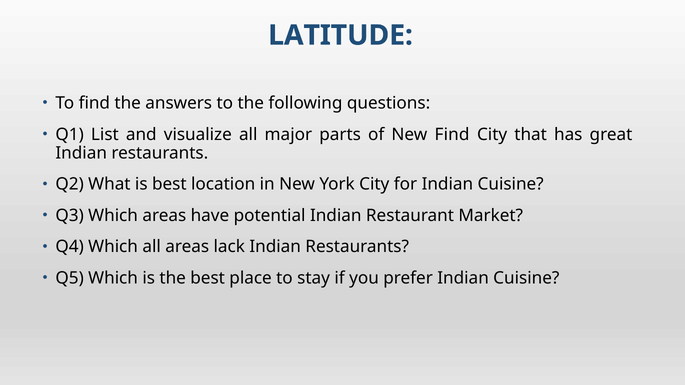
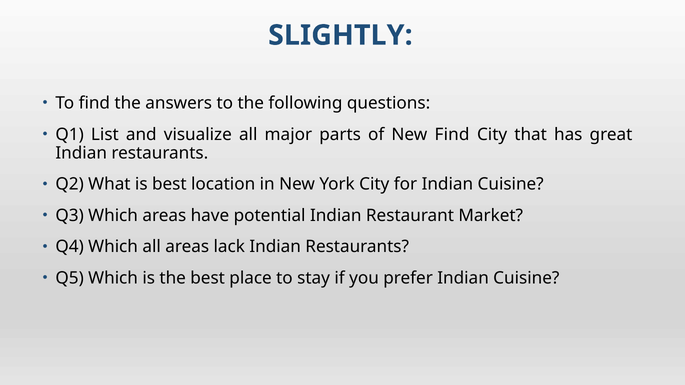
LATITUDE: LATITUDE -> SLIGHTLY
